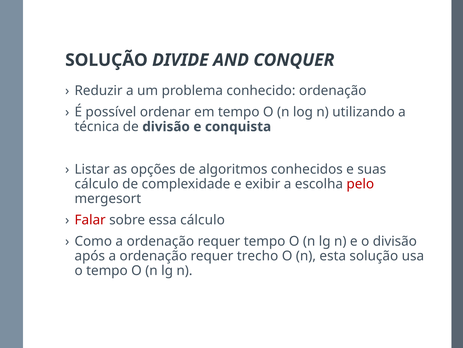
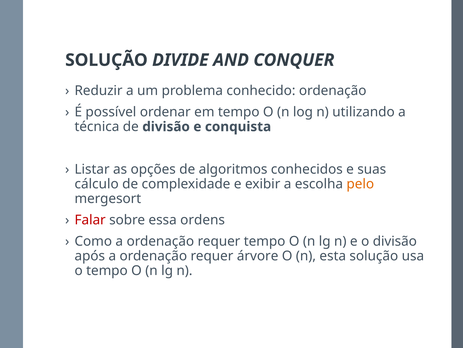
pelo colour: red -> orange
essa cálculo: cálculo -> ordens
trecho: trecho -> árvore
